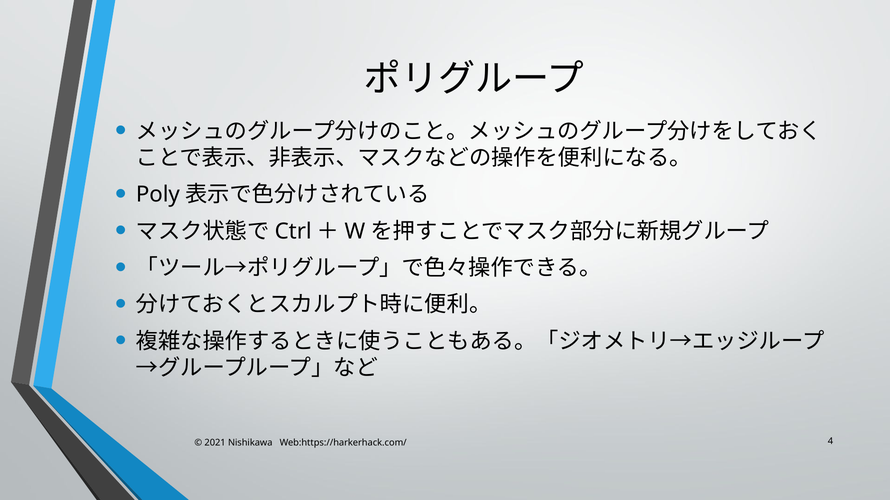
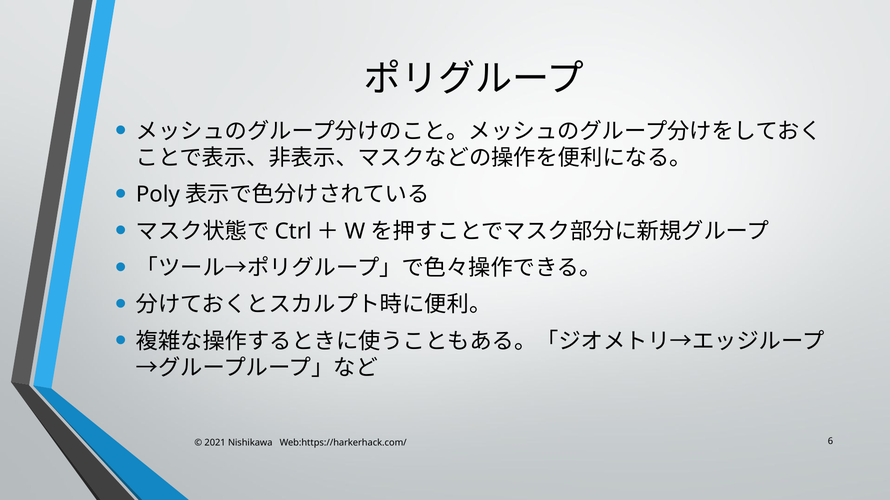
4: 4 -> 6
